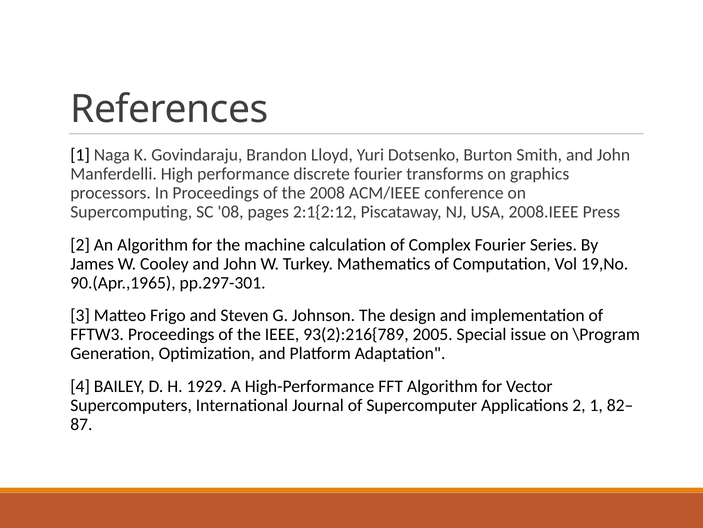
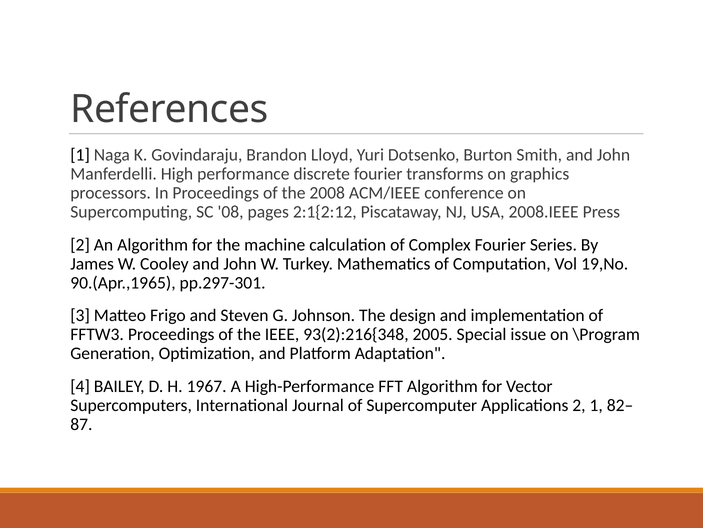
93(2):216{789: 93(2):216{789 -> 93(2):216{348
1929: 1929 -> 1967
